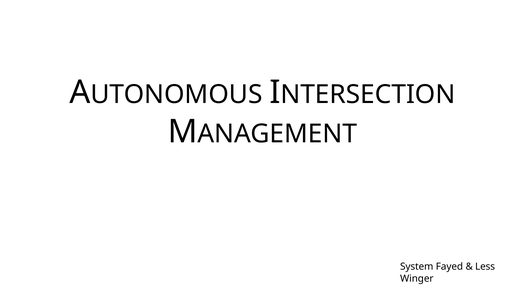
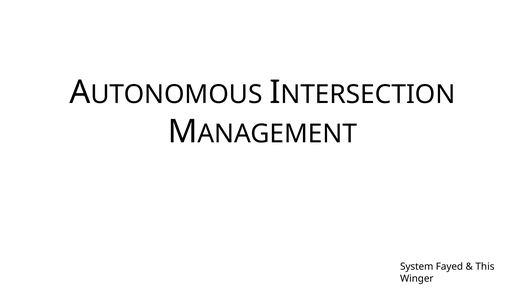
Less: Less -> This
